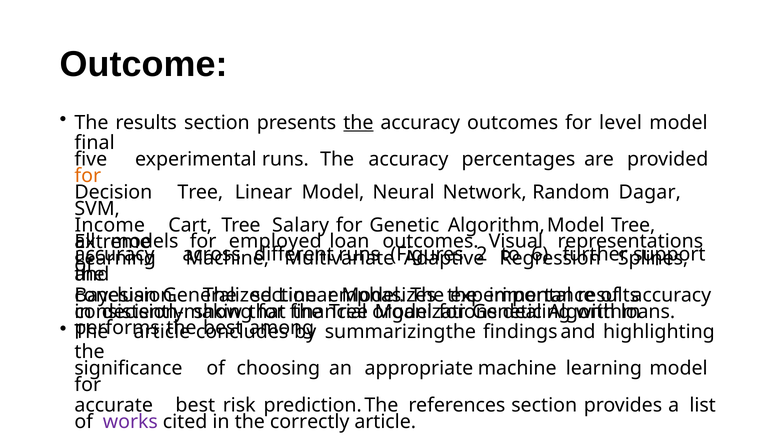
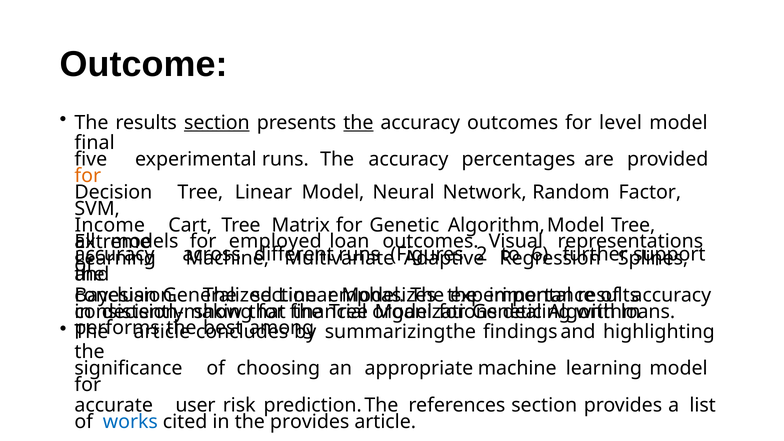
section at (217, 123) underline: none -> present
Dagar: Dagar -> Factor
Salary: Salary -> Matrix
accurate best: best -> user
works colour: purple -> blue
the correctly: correctly -> provides
